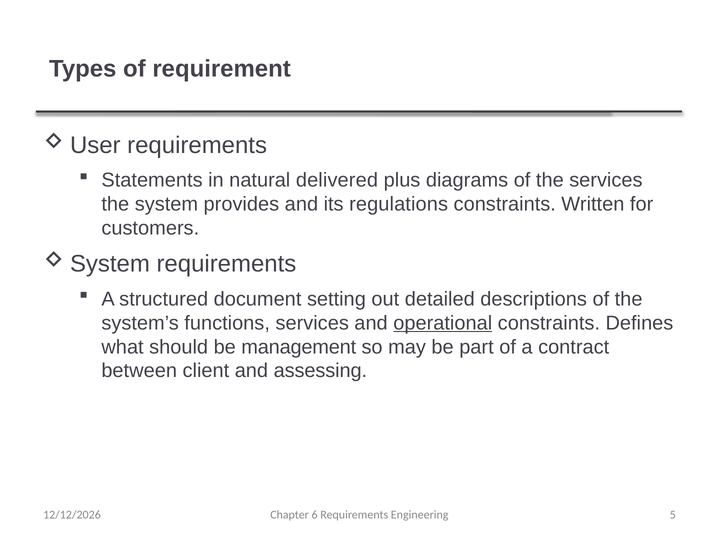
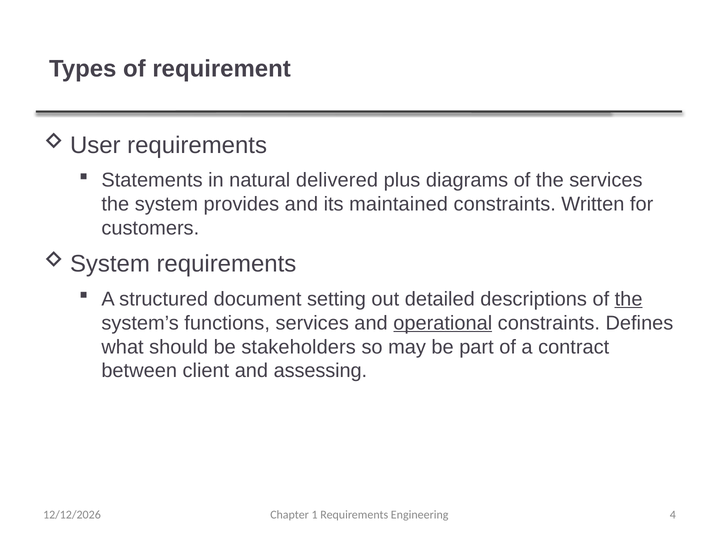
regulations: regulations -> maintained
the at (629, 299) underline: none -> present
management: management -> stakeholders
6: 6 -> 1
5: 5 -> 4
